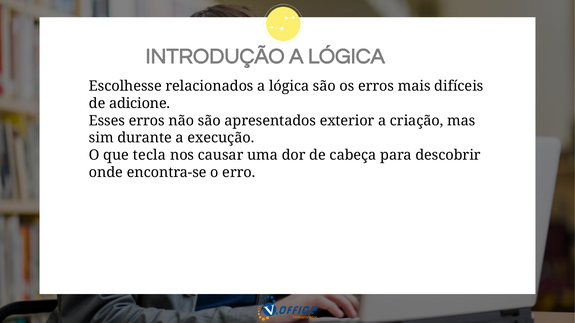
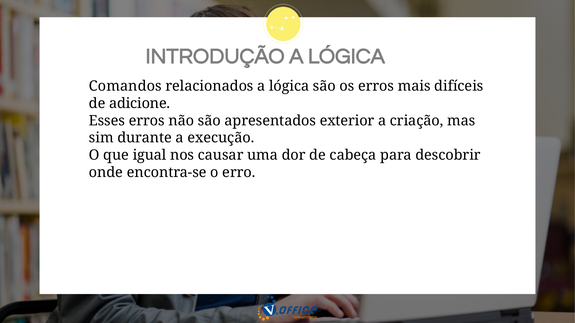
Escolhesse: Escolhesse -> Comandos
tecla: tecla -> igual
